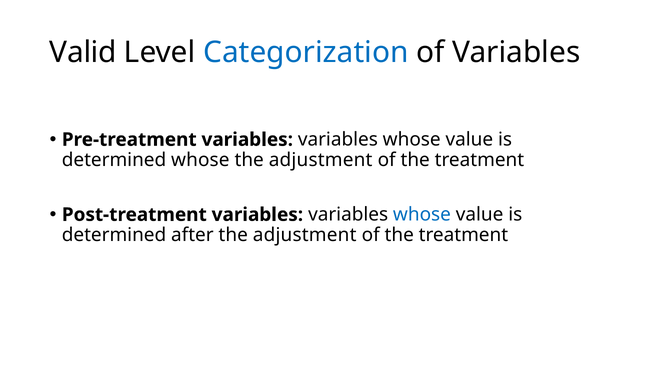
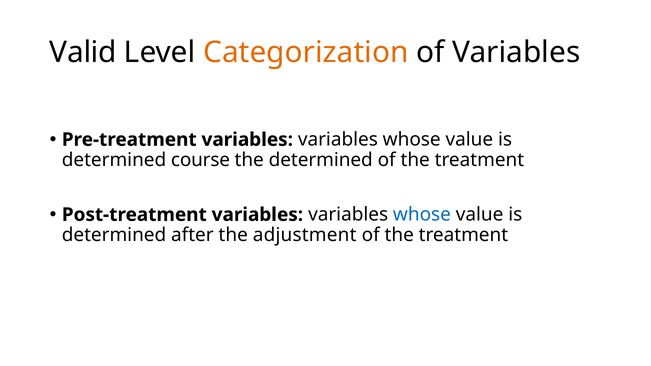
Categorization colour: blue -> orange
determined whose: whose -> course
adjustment at (321, 160): adjustment -> determined
